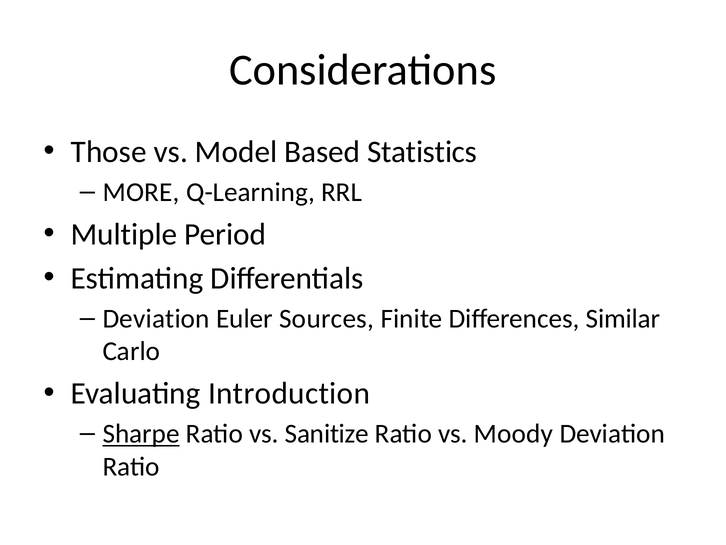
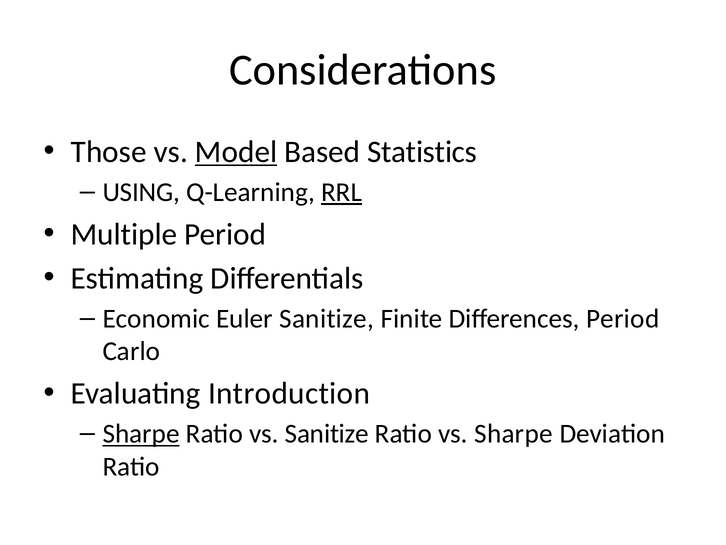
Model underline: none -> present
MORE: MORE -> USING
RRL underline: none -> present
Deviation at (156, 318): Deviation -> Economic
Euler Sources: Sources -> Sanitize
Differences Similar: Similar -> Period
vs Moody: Moody -> Sharpe
